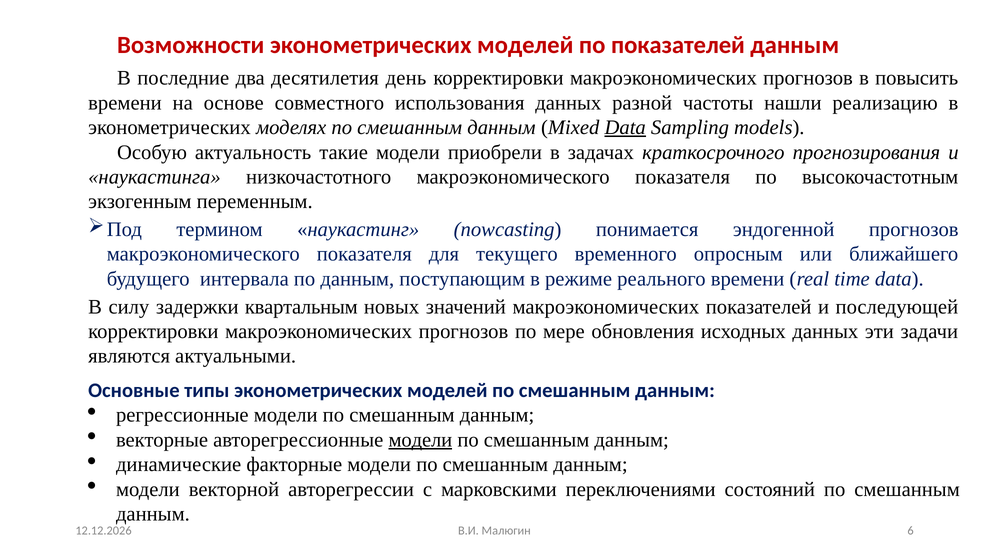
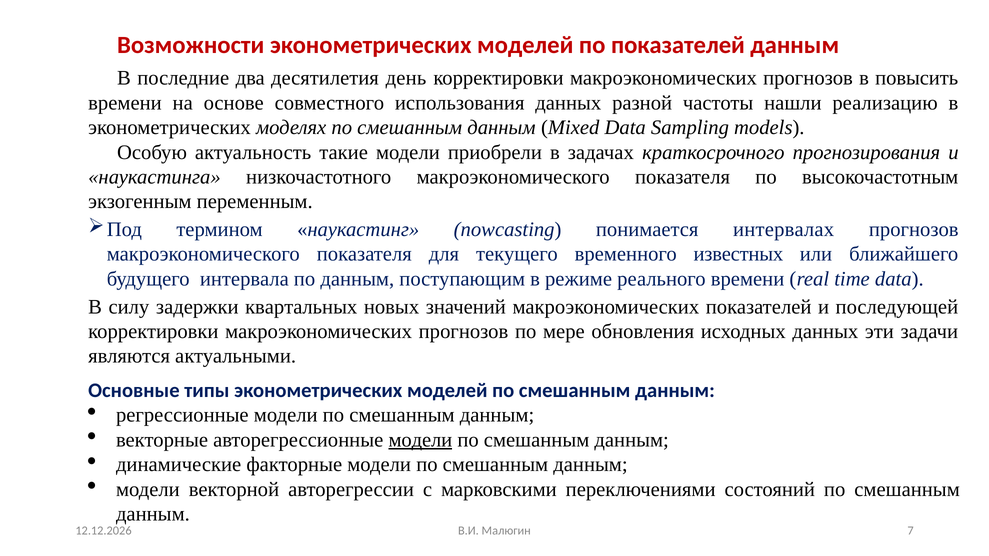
Data at (625, 128) underline: present -> none
эндогенной: эндогенной -> интервалах
опросным: опросным -> известных
квартальным: квартальным -> квартальных
6: 6 -> 7
